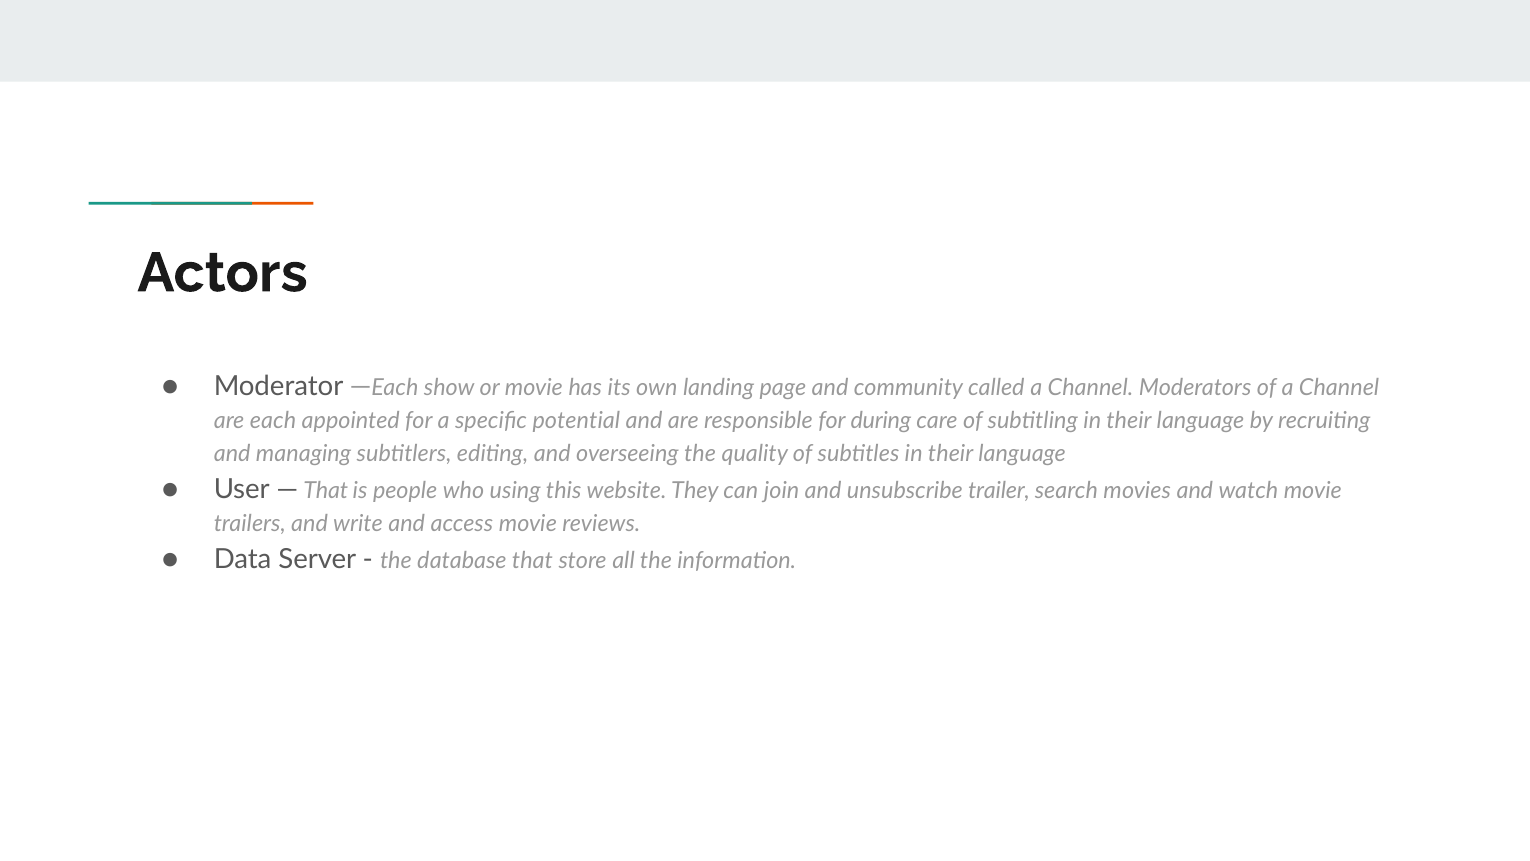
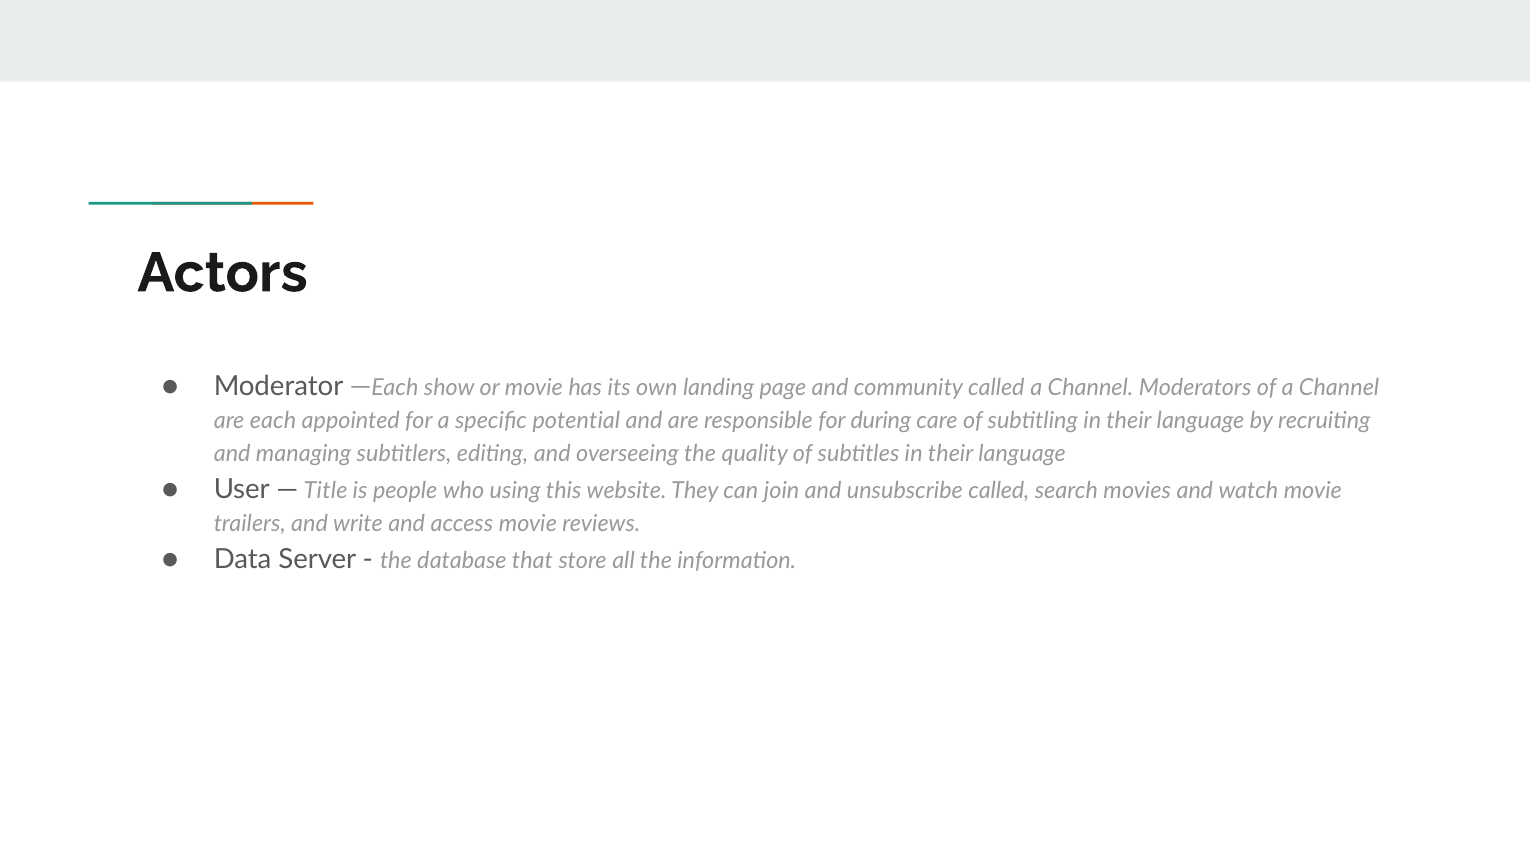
That at (326, 491): That -> Title
unsubscribe trailer: trailer -> called
